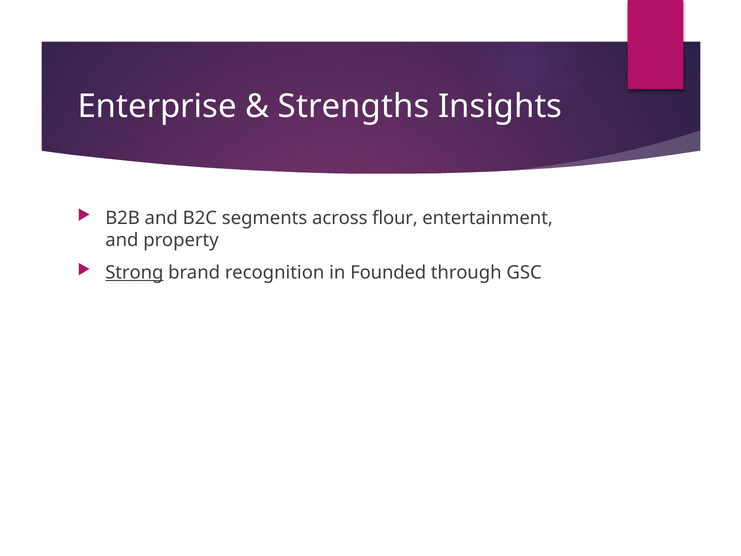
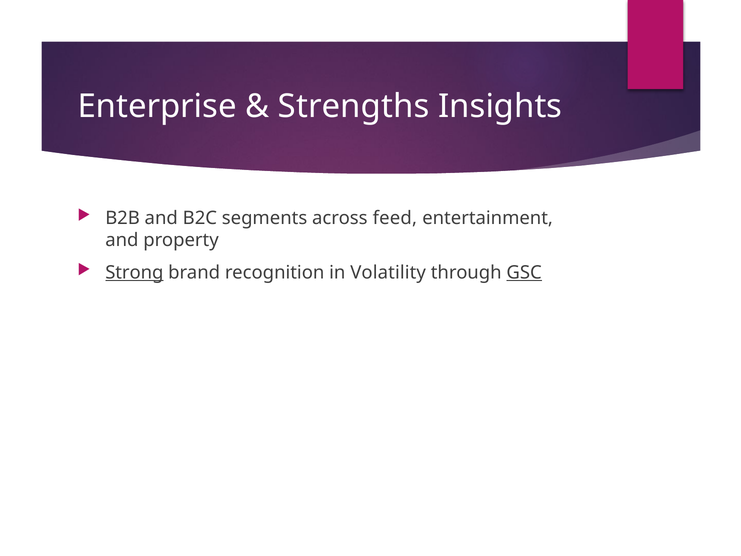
flour: flour -> feed
Founded: Founded -> Volatility
GSC underline: none -> present
